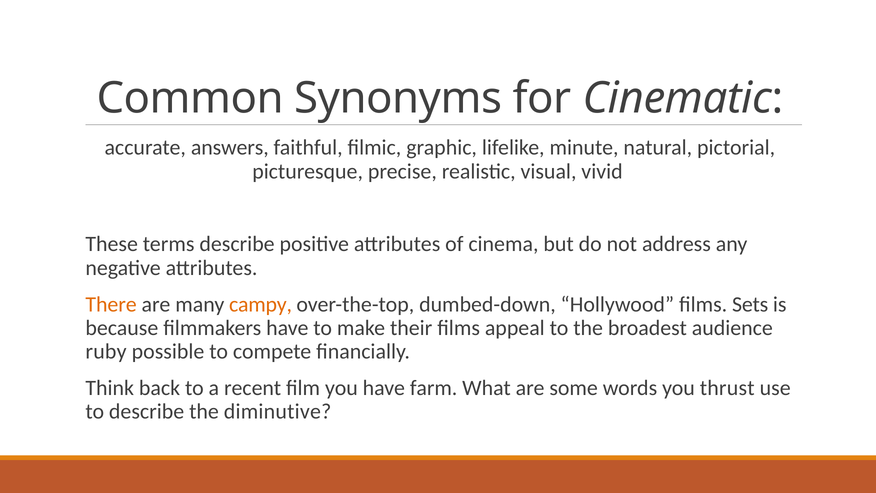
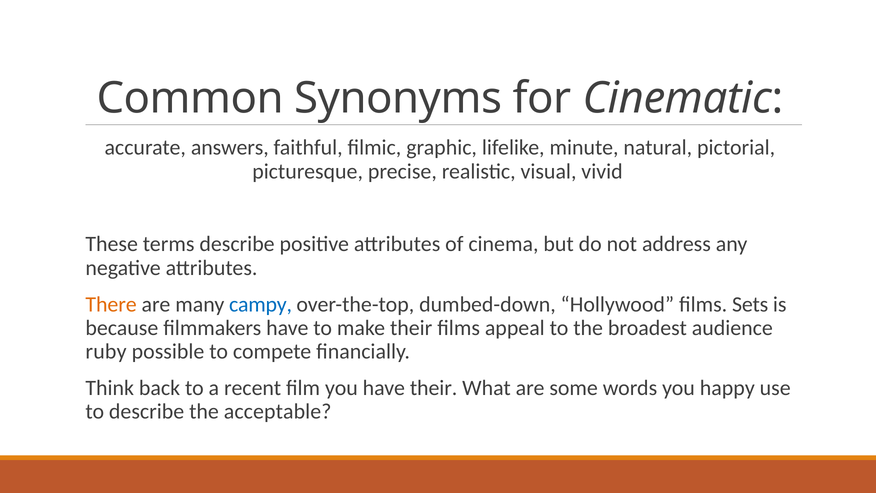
campy colour: orange -> blue
have farm: farm -> their
thrust: thrust -> happy
diminutive: diminutive -> acceptable
